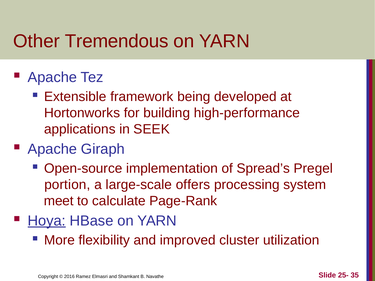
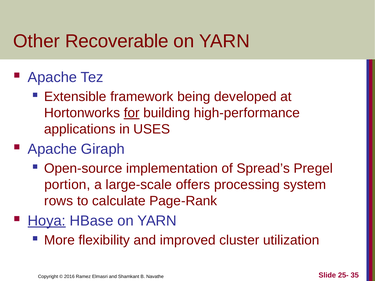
Tremendous: Tremendous -> Recoverable
for underline: none -> present
SEEK: SEEK -> USES
meet: meet -> rows
